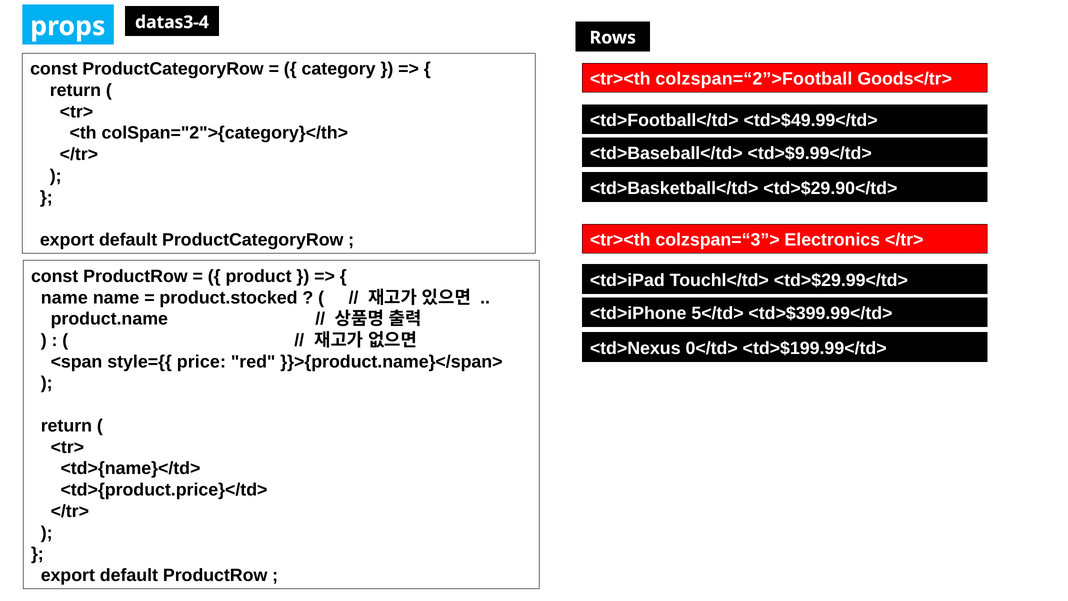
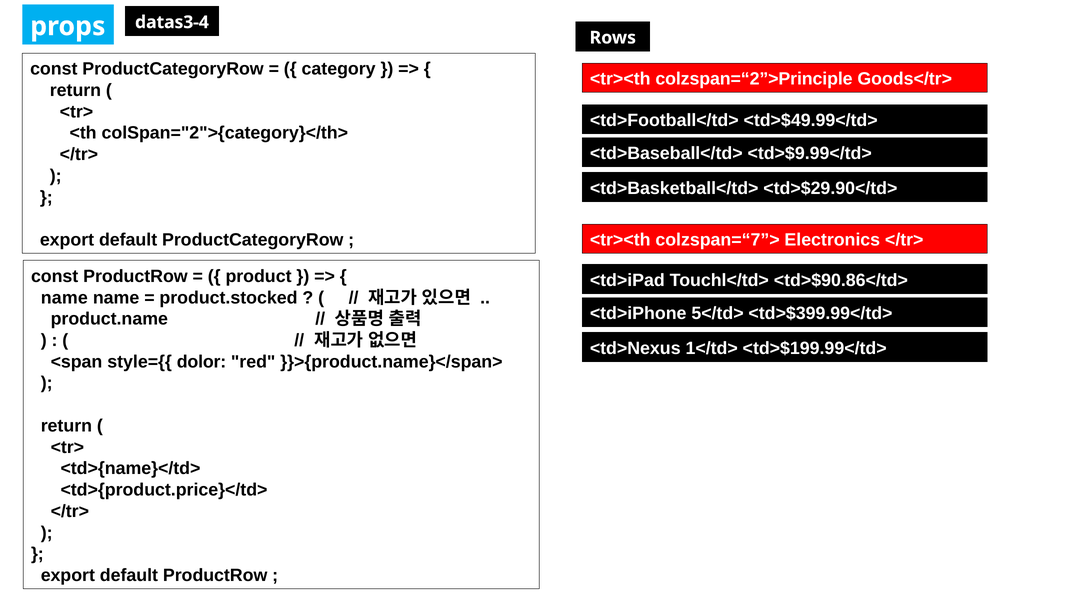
colzspan=“2”>Football: colzspan=“2”>Football -> colzspan=“2”>Principle
colzspan=“3”>: colzspan=“3”> -> colzspan=“7”>
<td>$29.99</td>: <td>$29.99</td> -> <td>$90.86</td>
0</td>: 0</td> -> 1</td>
price: price -> dolor
